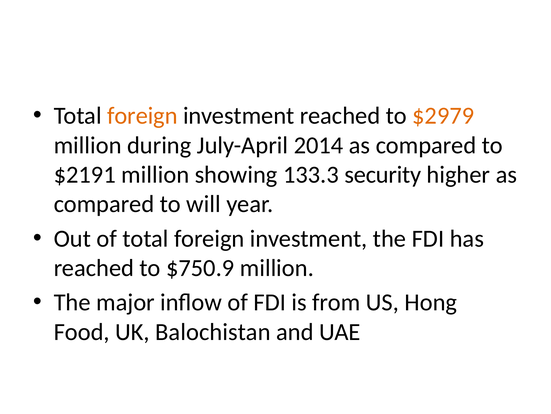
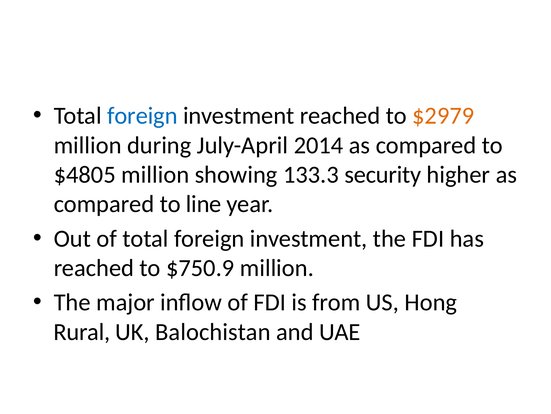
foreign at (142, 116) colour: orange -> blue
$2191: $2191 -> $4805
will: will -> line
Food: Food -> Rural
